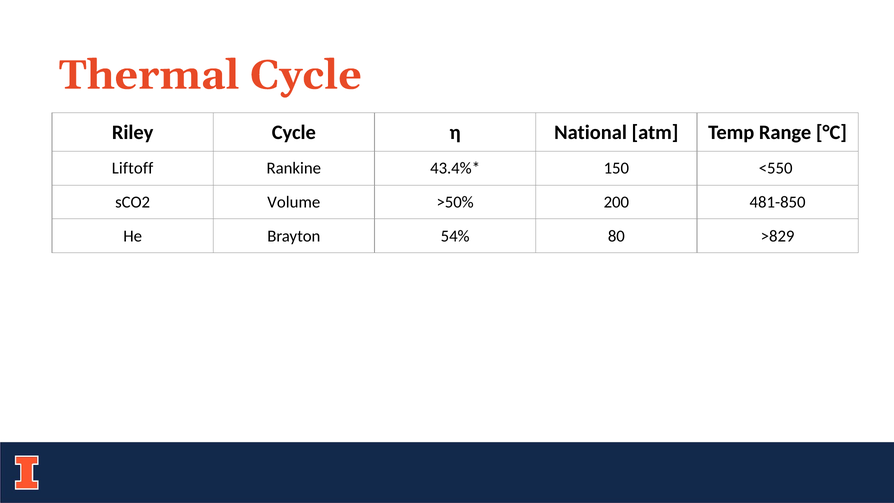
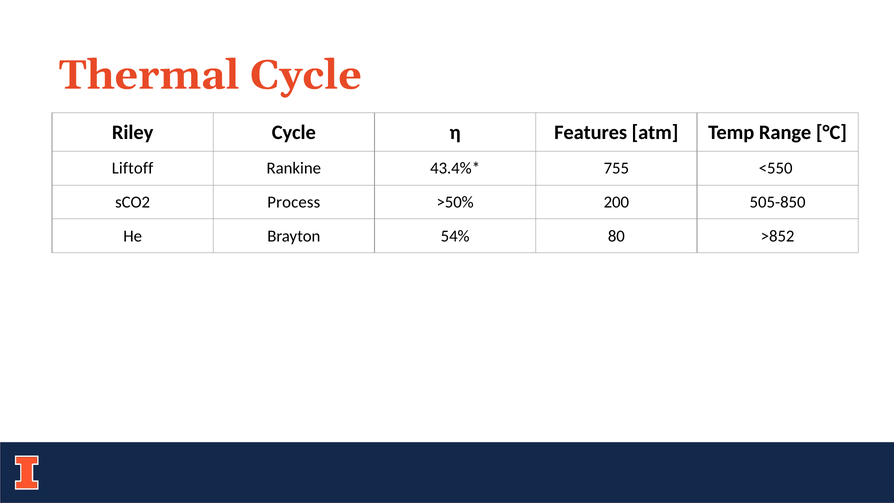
National: National -> Features
150: 150 -> 755
Volume: Volume -> Process
481-850: 481-850 -> 505-850
>829: >829 -> >852
